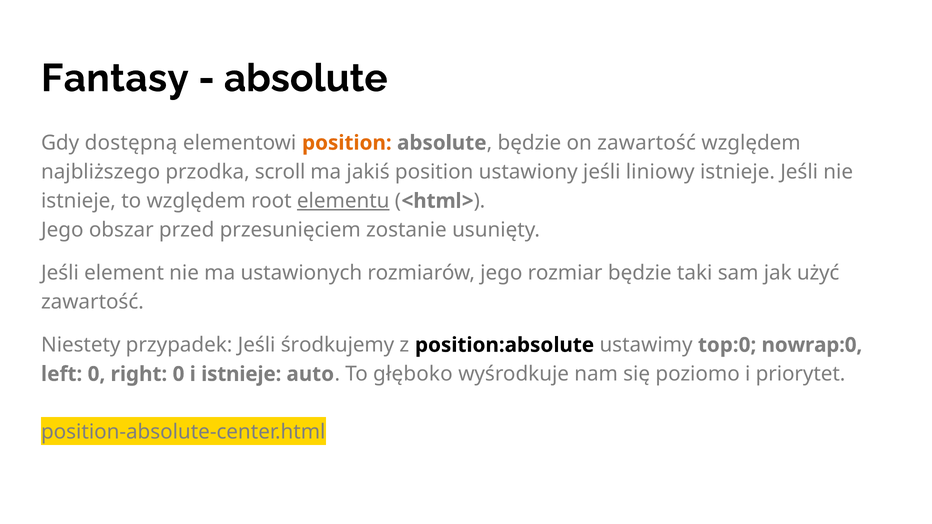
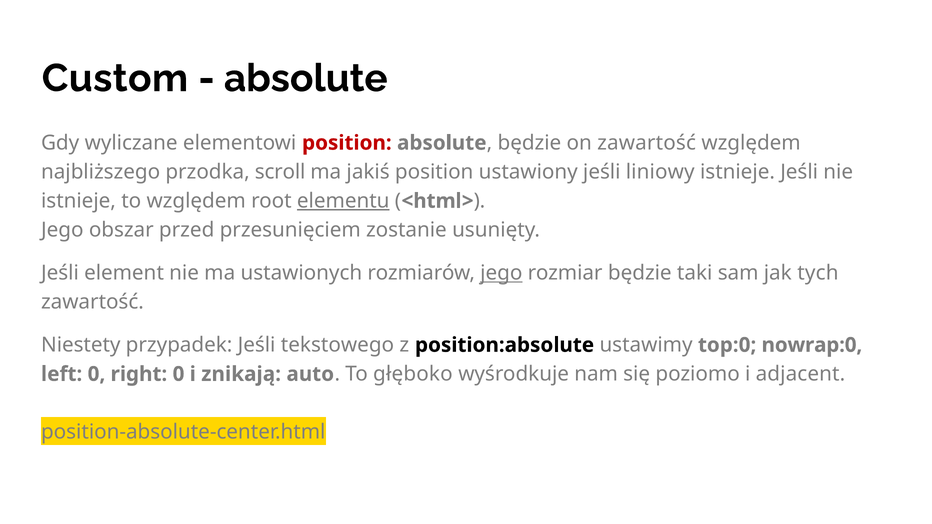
Fantasy: Fantasy -> Custom
dostępną: dostępną -> wyliczane
position at (347, 143) colour: orange -> red
jego at (501, 273) underline: none -> present
użyć: użyć -> tych
środkujemy: środkujemy -> tekstowego
i istnieje: istnieje -> znikają
priorytet: priorytet -> adjacent
